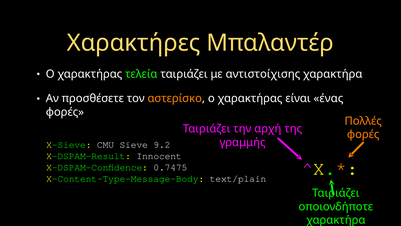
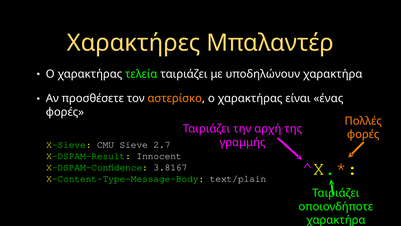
αντιστοίχισης: αντιστοίχισης -> υποδηλώνουν
9.2: 9.2 -> 2.7
0.7475: 0.7475 -> 3.8167
